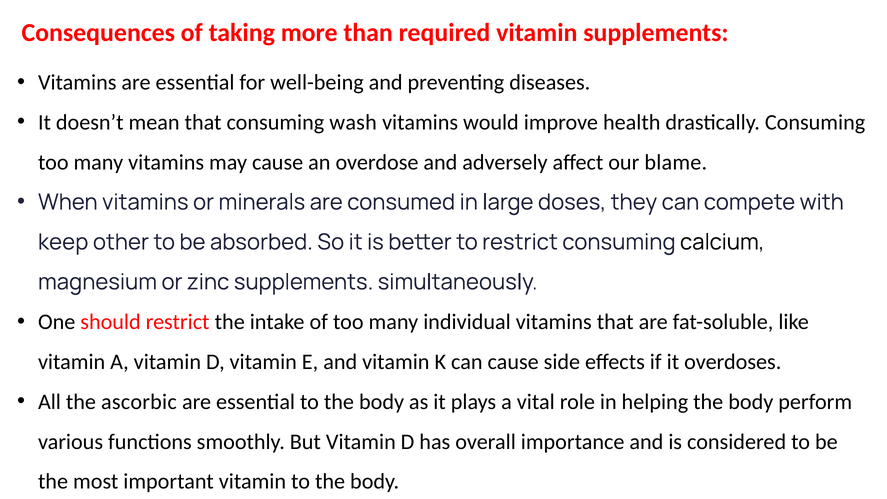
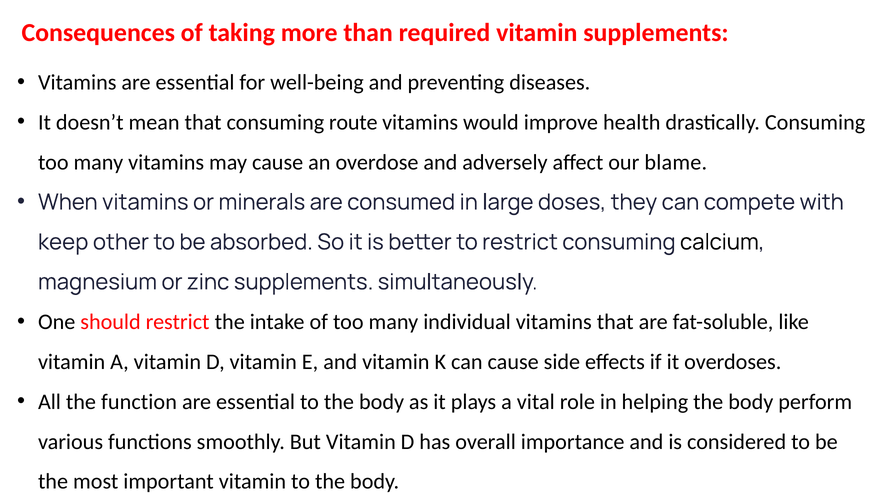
wash: wash -> route
ascorbic: ascorbic -> function
